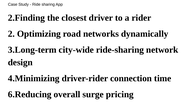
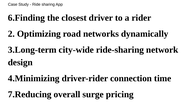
2.Finding: 2.Finding -> 6.Finding
6.Reducing: 6.Reducing -> 7.Reducing
